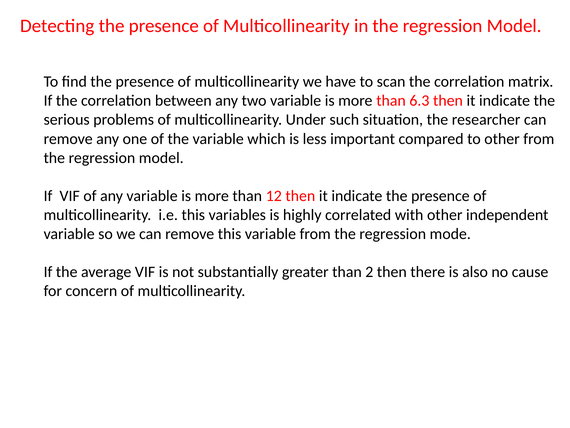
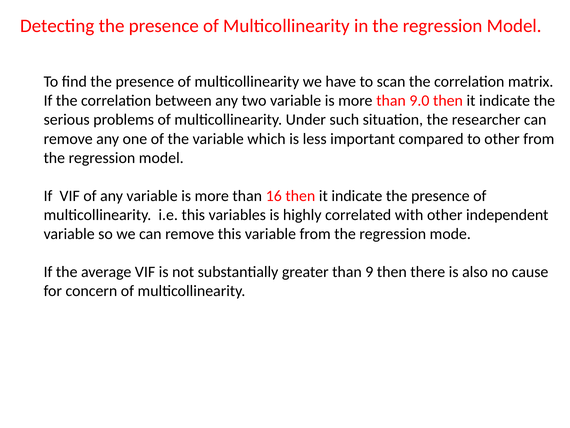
6.3: 6.3 -> 9.0
12: 12 -> 16
2: 2 -> 9
